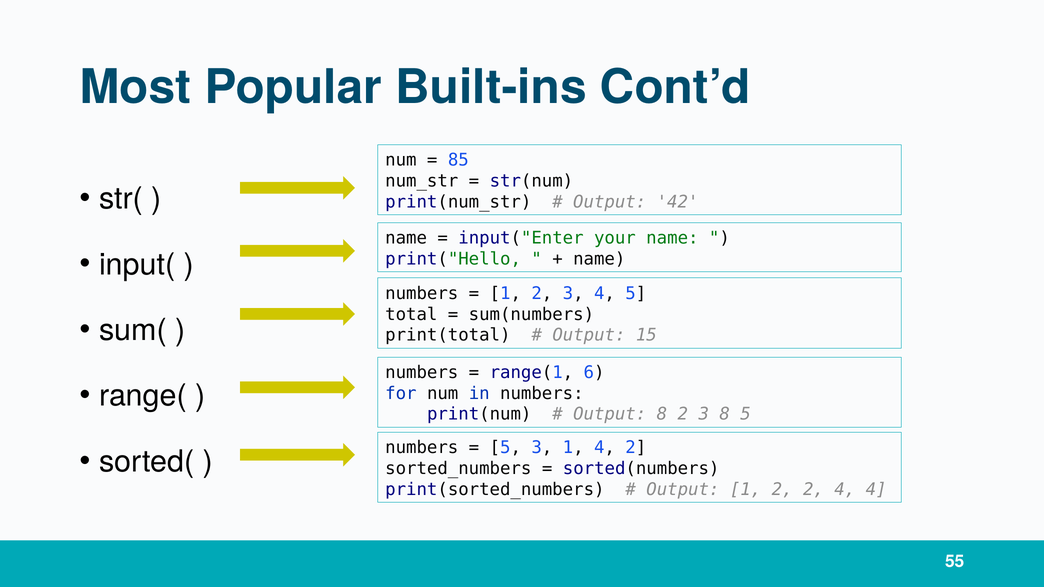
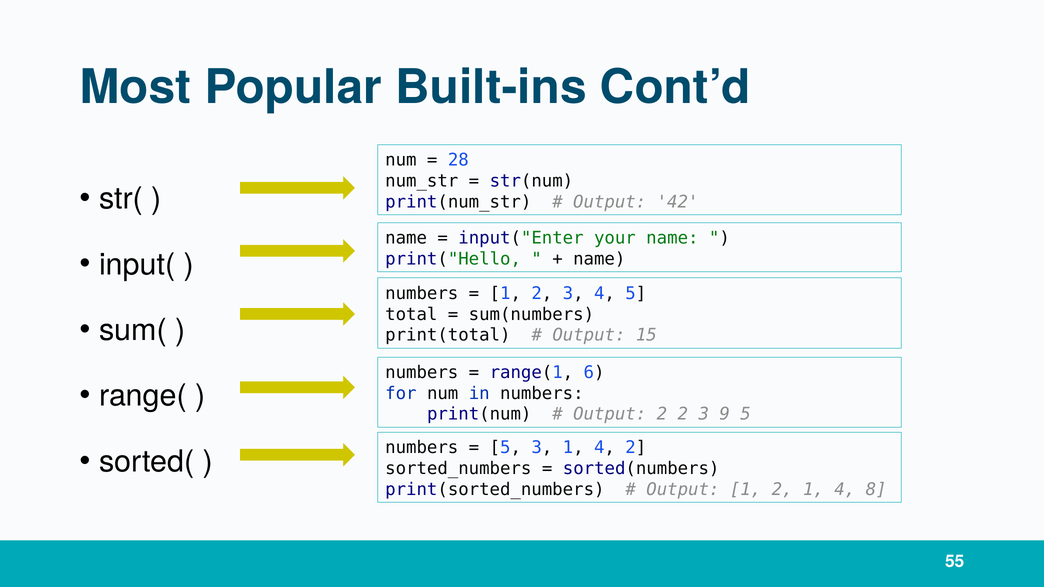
85: 85 -> 28
Output 8: 8 -> 2
3 8: 8 -> 9
2 2: 2 -> 1
4 4: 4 -> 8
